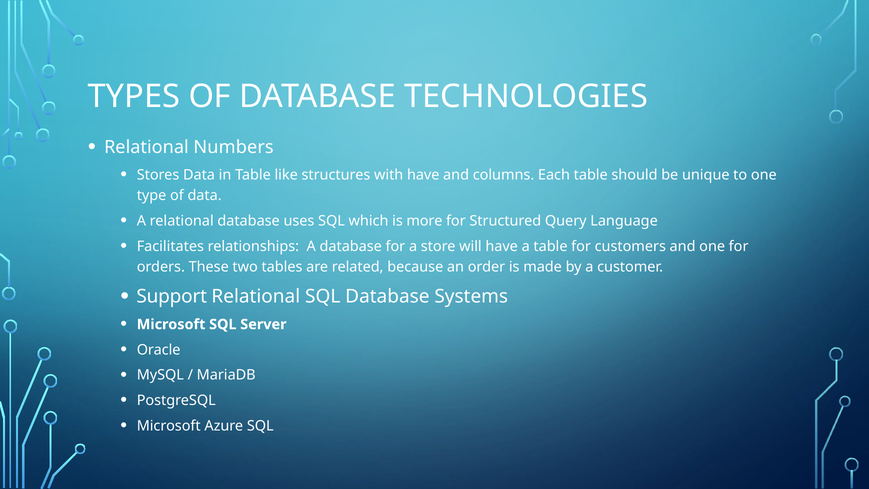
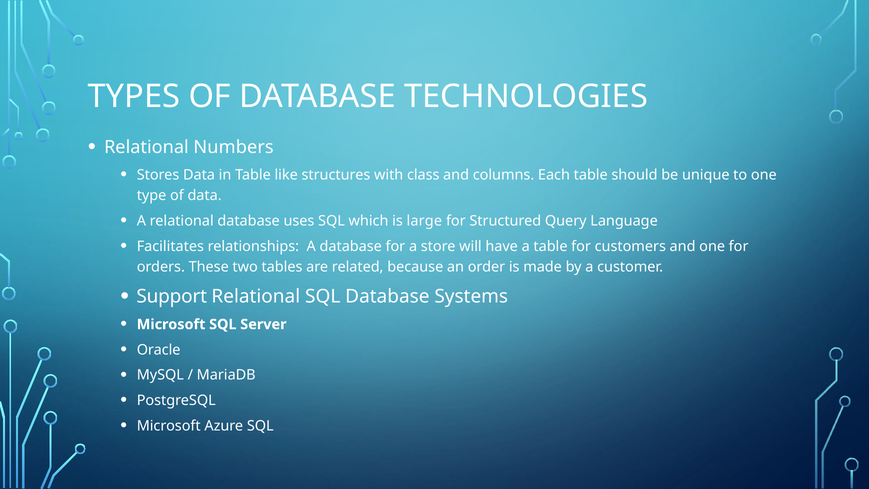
with have: have -> class
more: more -> large
